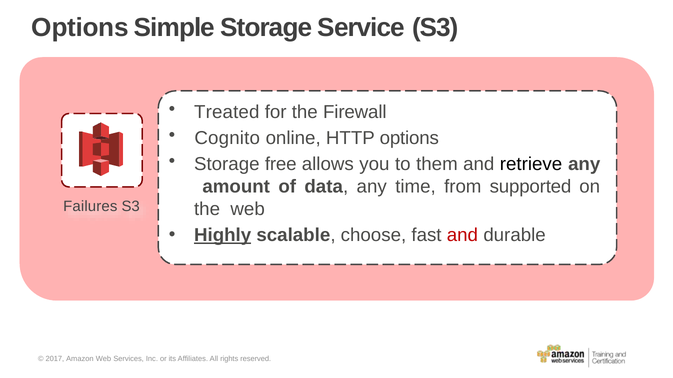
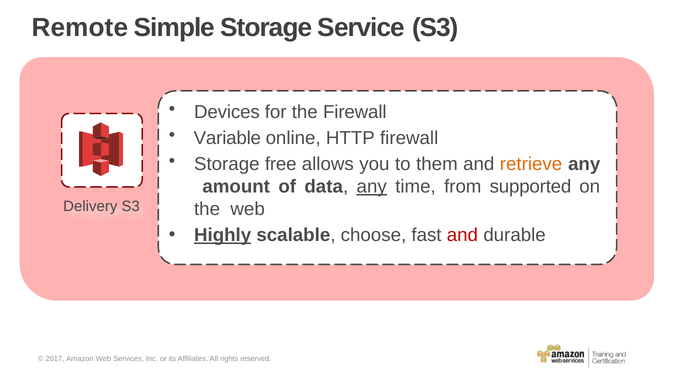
Options at (80, 28): Options -> Remote
Treated: Treated -> Devices
Cognito: Cognito -> Variable
HTTP options: options -> firewall
retrieve colour: black -> orange
any at (372, 187) underline: none -> present
Failures: Failures -> Delivery
